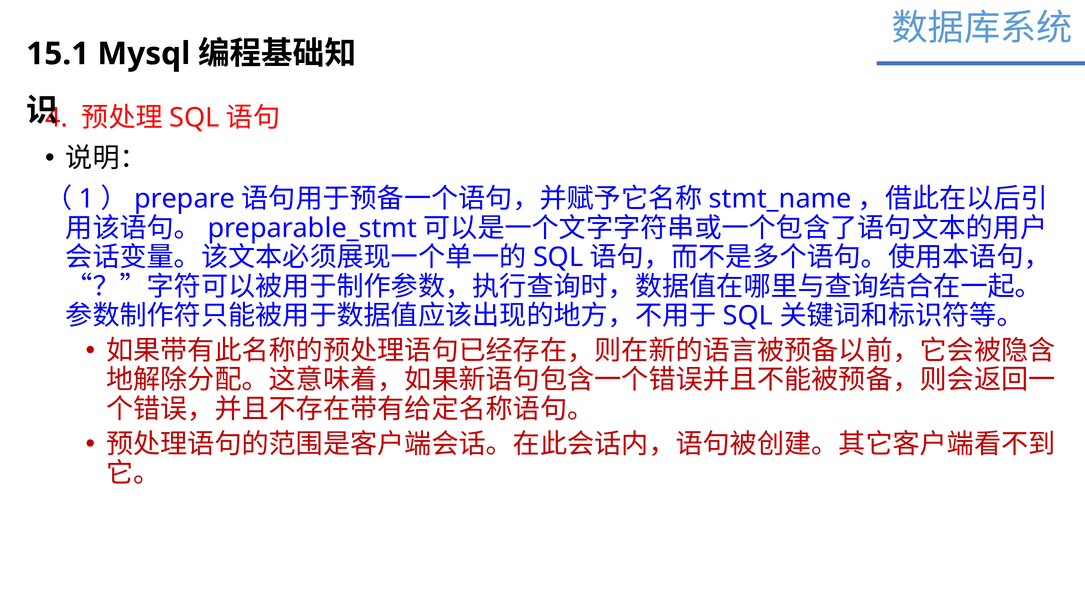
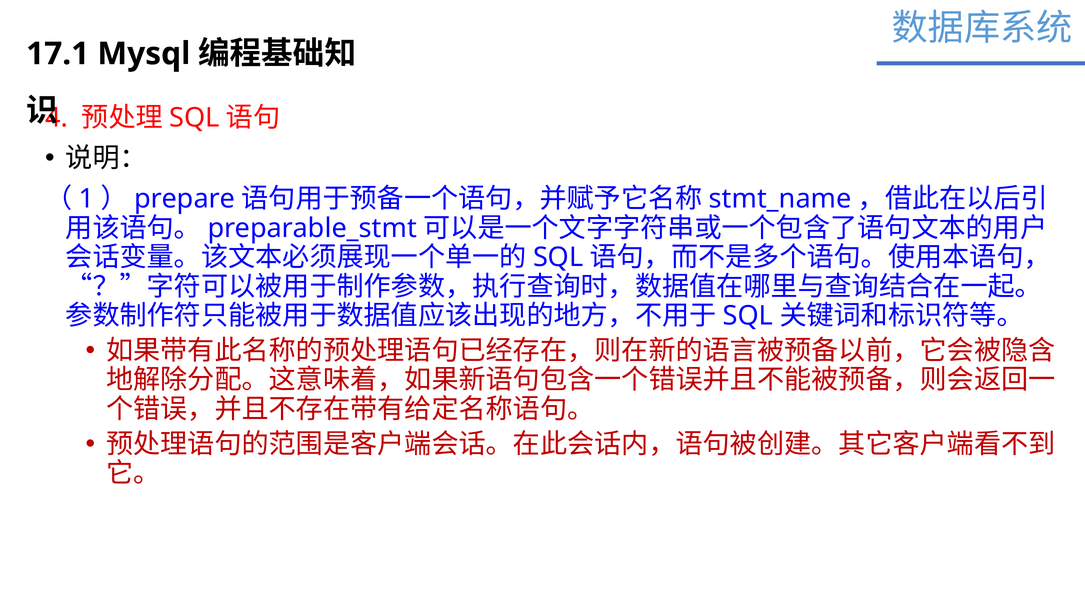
15.1: 15.1 -> 17.1
